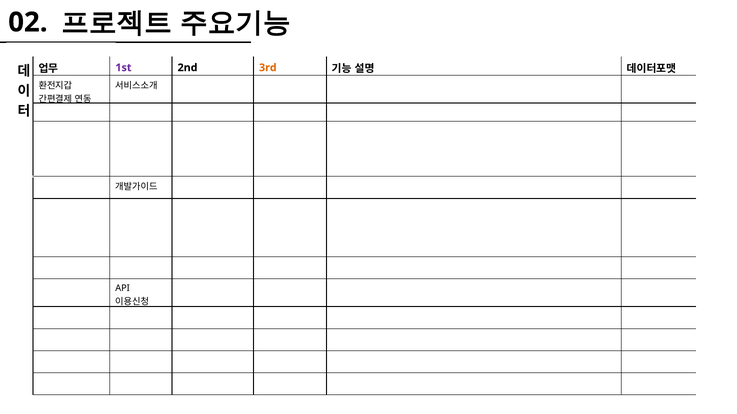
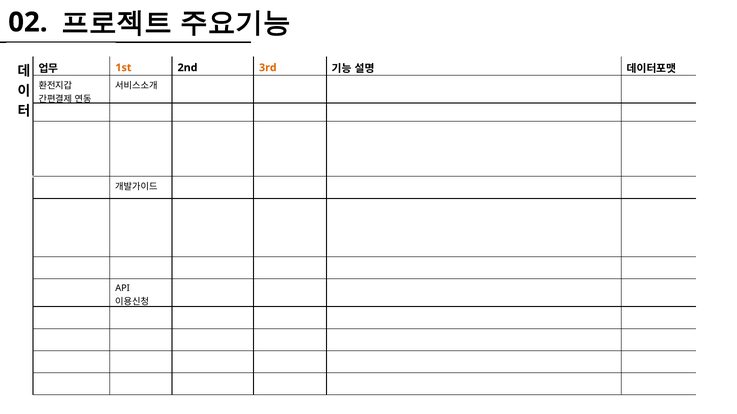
1st colour: purple -> orange
